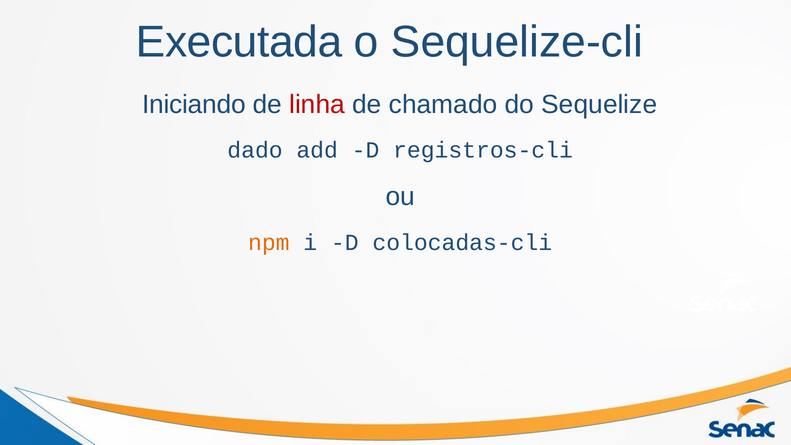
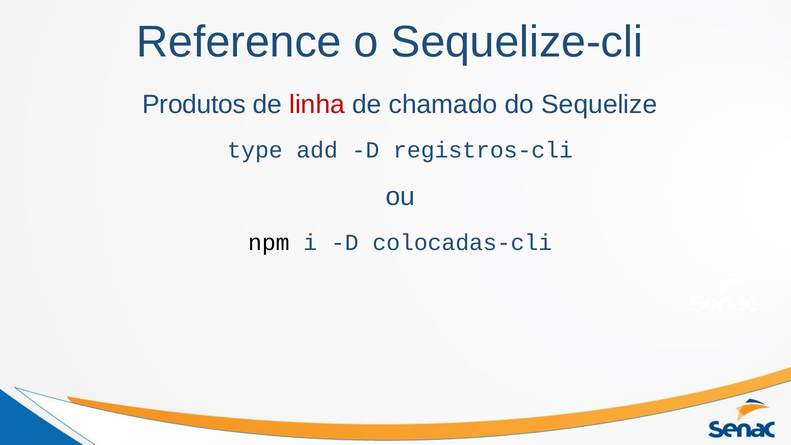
Executada: Executada -> Reference
Iniciando: Iniciando -> Produtos
dado: dado -> type
npm colour: orange -> black
